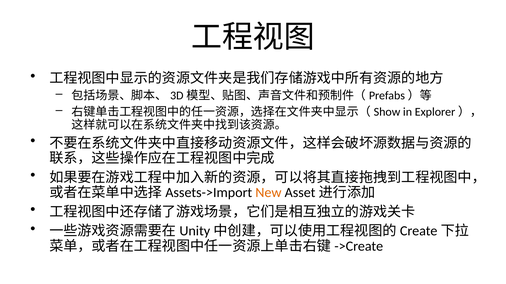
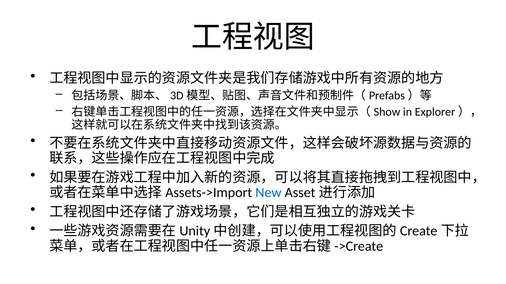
New colour: orange -> blue
